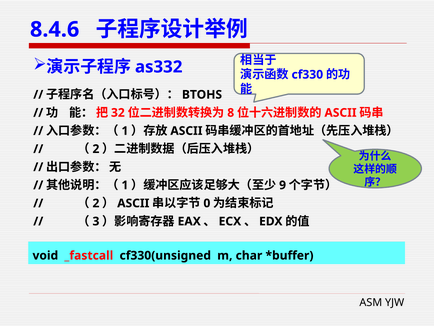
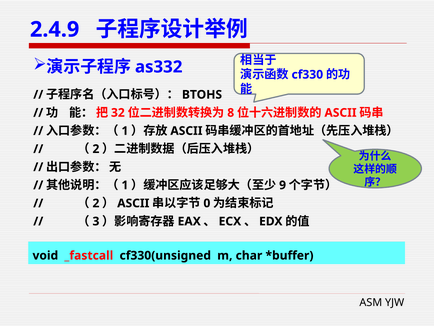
8.4.6: 8.4.6 -> 2.4.9
